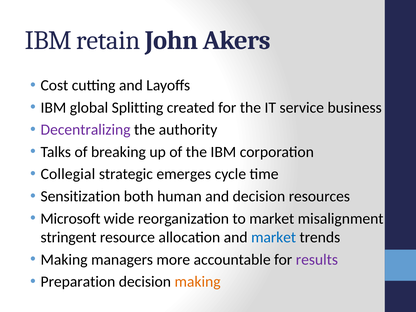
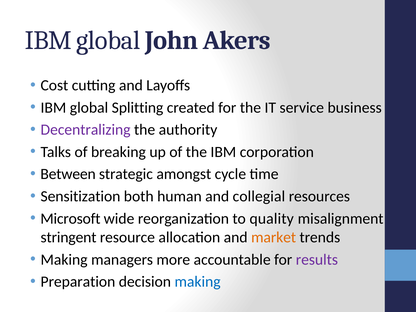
retain at (108, 40): retain -> global
Collegial: Collegial -> Between
emerges: emerges -> amongst
and decision: decision -> collegial
to market: market -> quality
market at (274, 237) colour: blue -> orange
making at (198, 282) colour: orange -> blue
